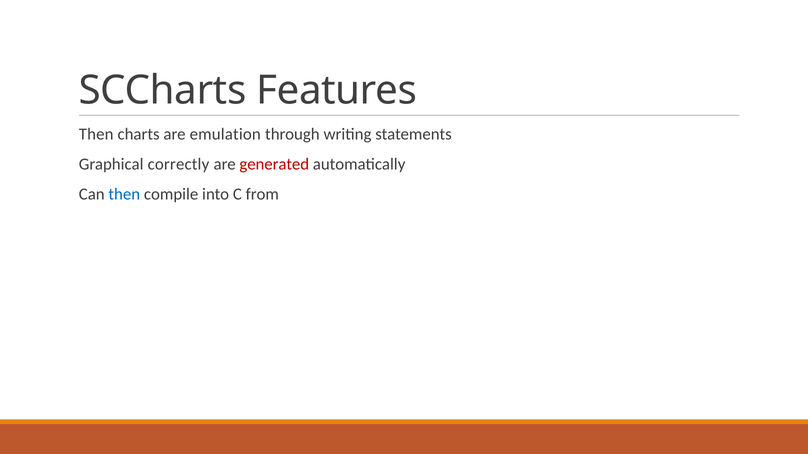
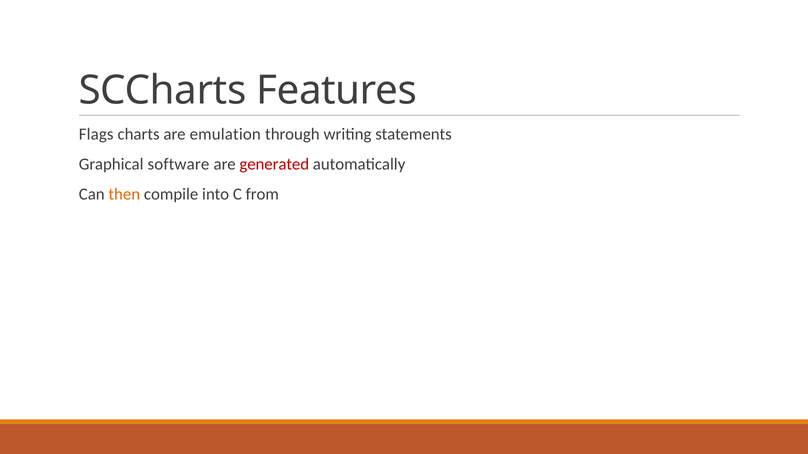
Then at (96, 134): Then -> Flags
correctly: correctly -> software
then at (124, 194) colour: blue -> orange
